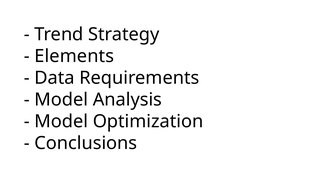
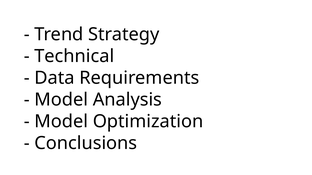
Elements: Elements -> Technical
